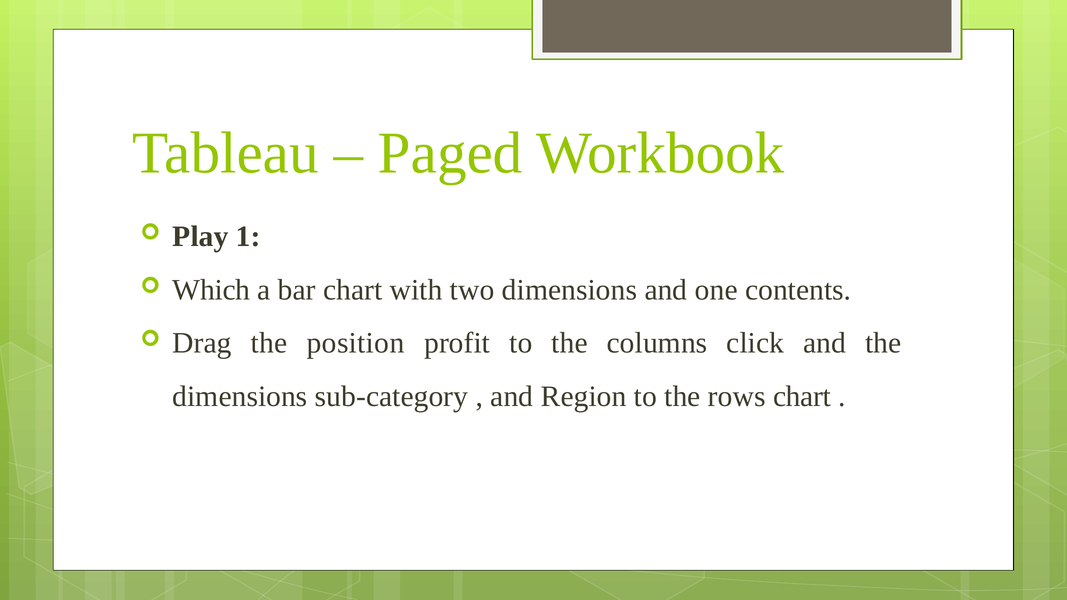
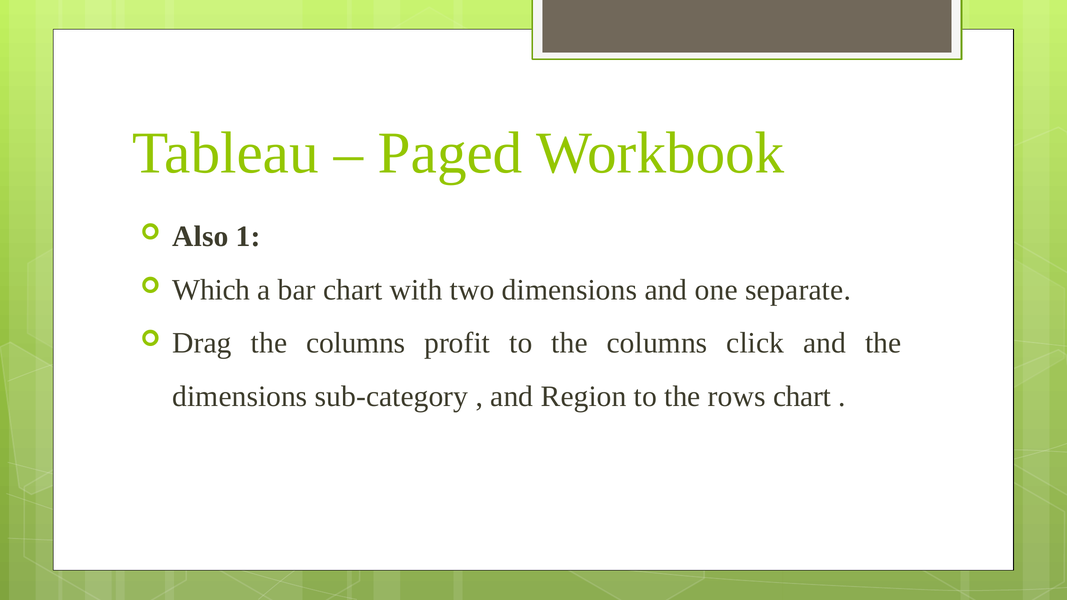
Play: Play -> Also
contents: contents -> separate
Drag the position: position -> columns
